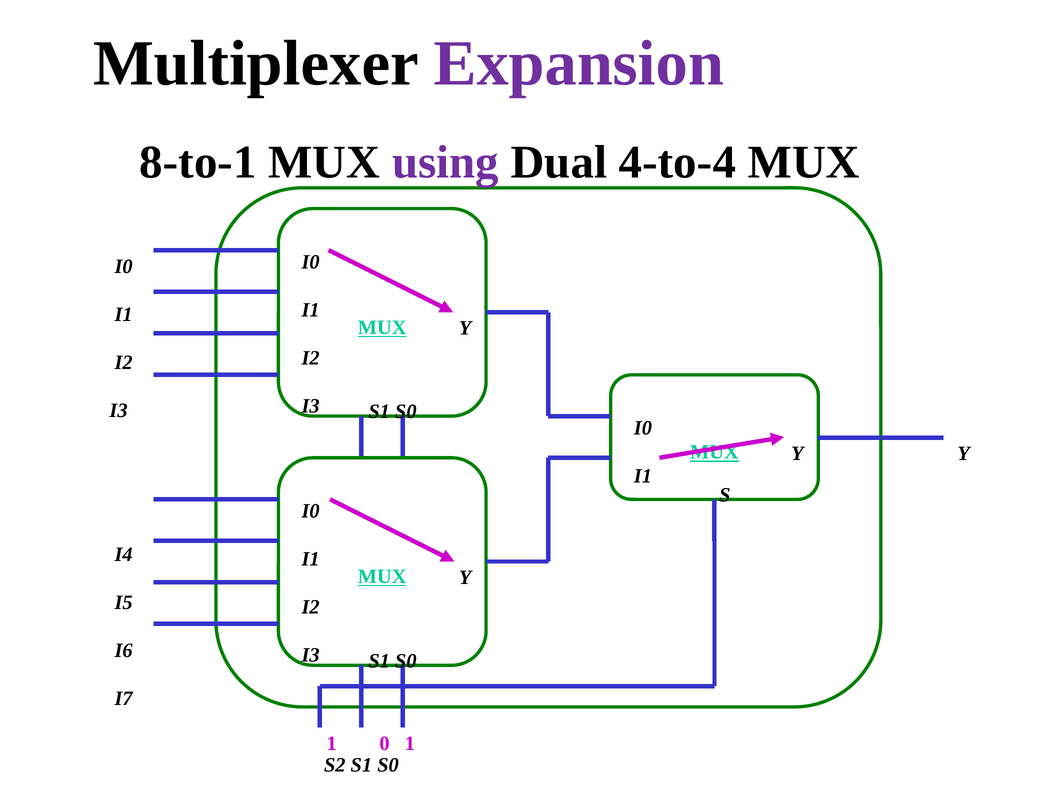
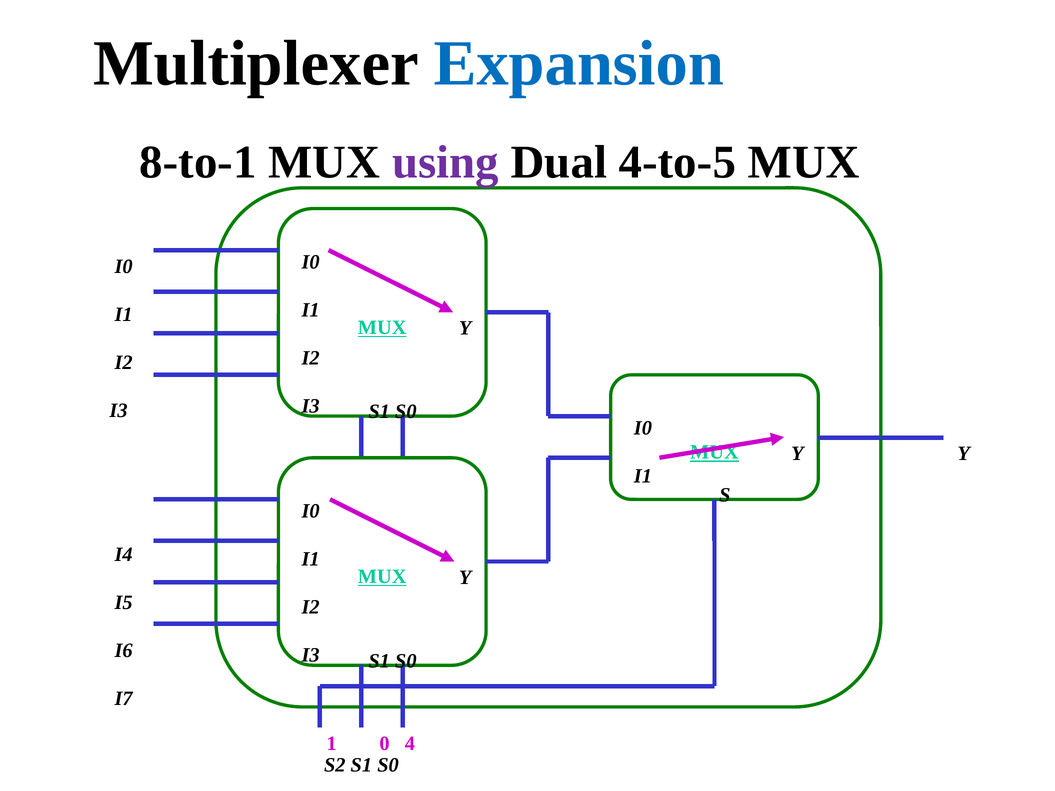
Expansion colour: purple -> blue
4-to-4: 4-to-4 -> 4-to-5
0 1: 1 -> 4
